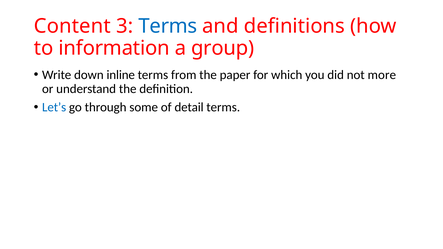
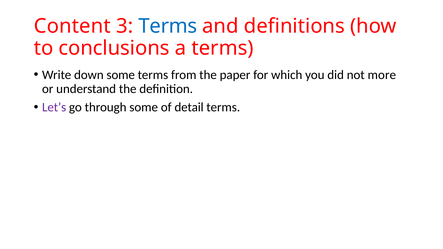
information: information -> conclusions
a group: group -> terms
down inline: inline -> some
Let’s colour: blue -> purple
